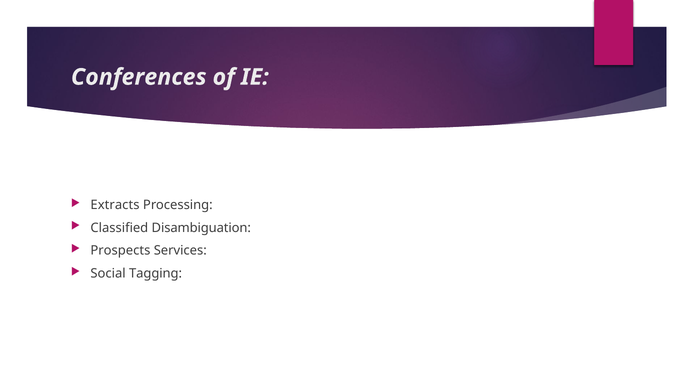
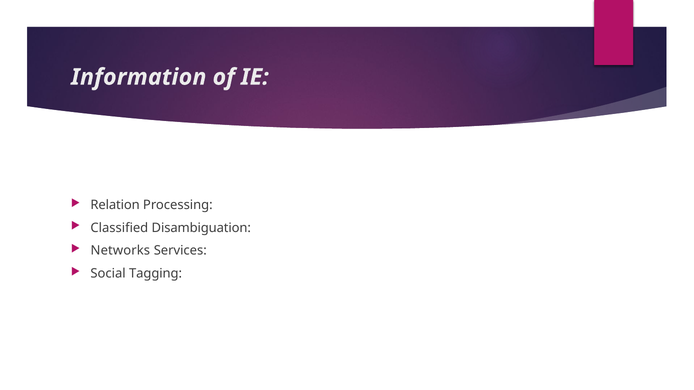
Conferences: Conferences -> Information
Extracts: Extracts -> Relation
Prospects: Prospects -> Networks
